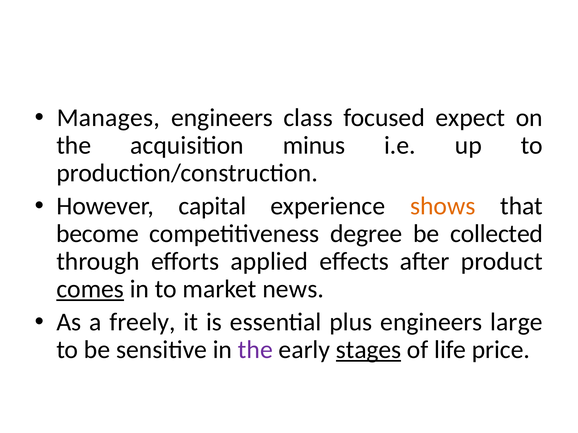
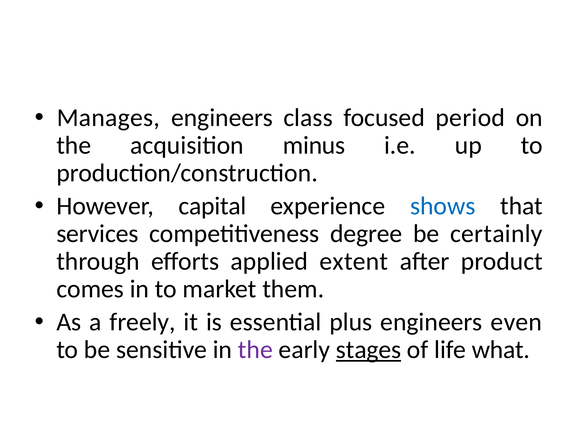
expect: expect -> period
shows colour: orange -> blue
become: become -> services
collected: collected -> certainly
effects: effects -> extent
comes underline: present -> none
news: news -> them
large: large -> even
price: price -> what
